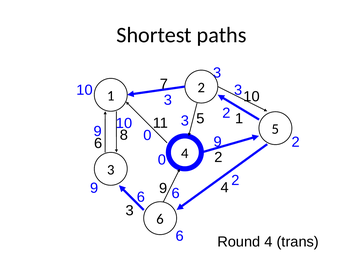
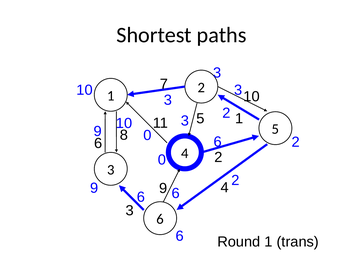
0 9: 9 -> 6
Round 4: 4 -> 1
